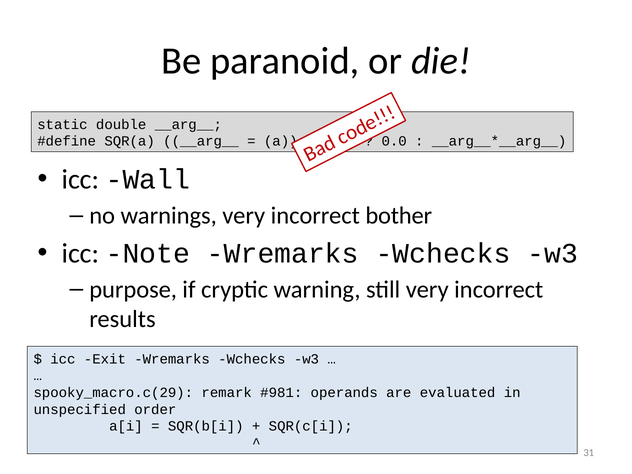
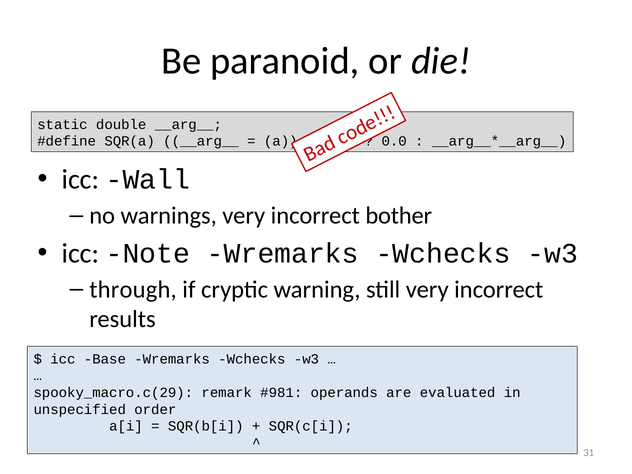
purpose: purpose -> through
Exit: Exit -> Base
